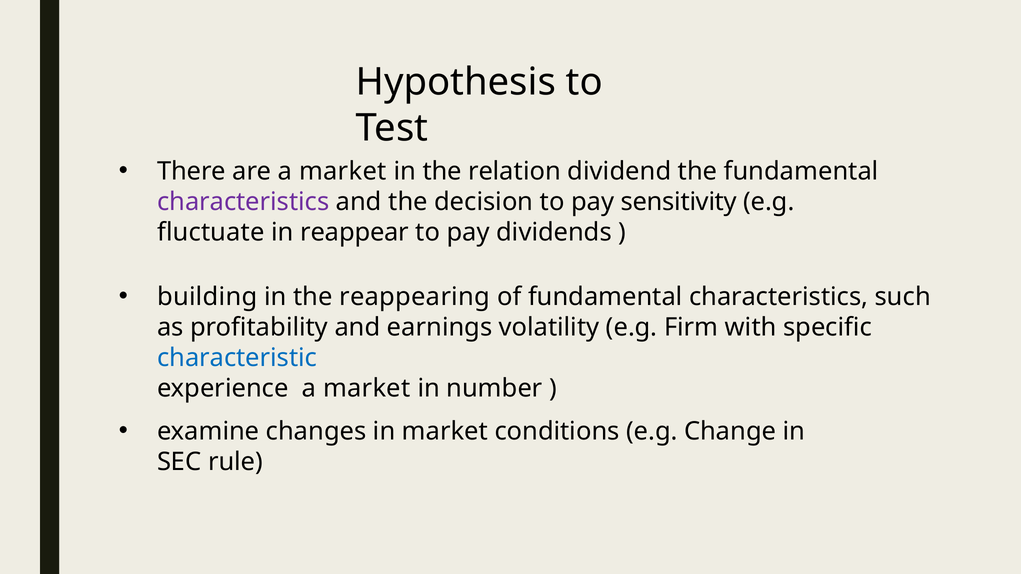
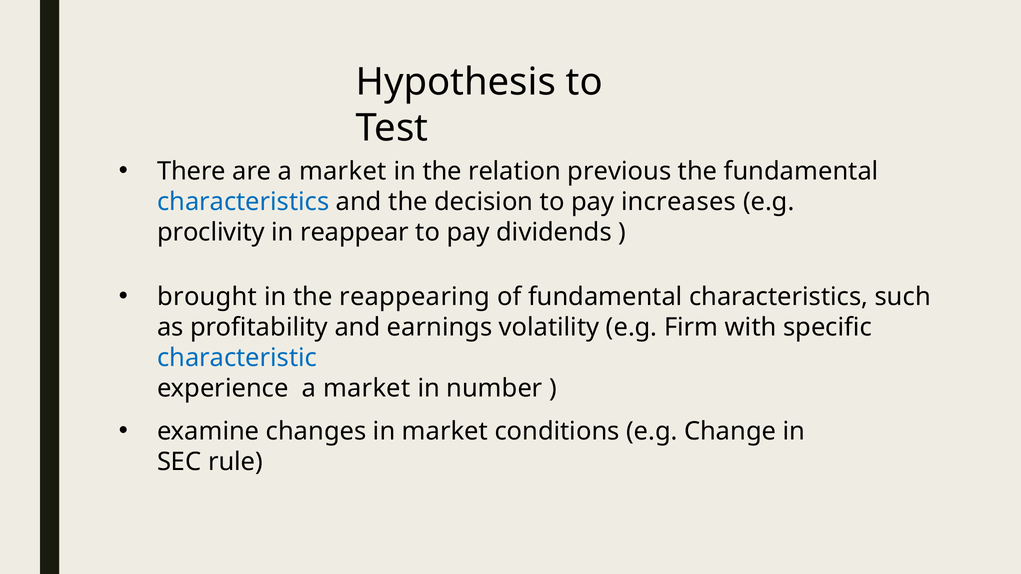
dividend: dividend -> previous
characteristics at (243, 202) colour: purple -> blue
sensitivity: sensitivity -> increases
fluctuate: fluctuate -> proclivity
building: building -> brought
